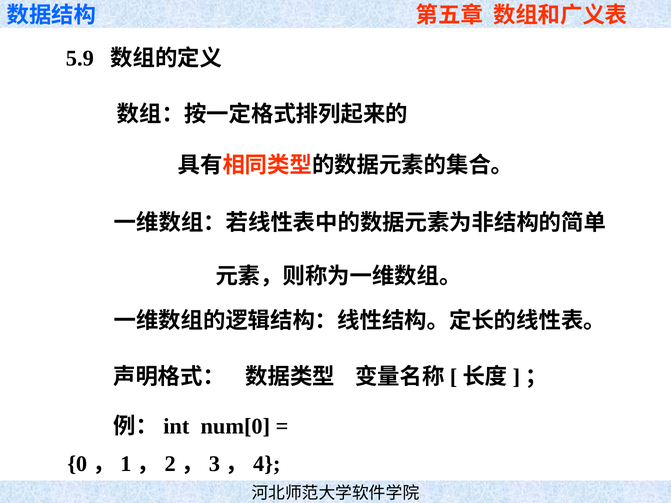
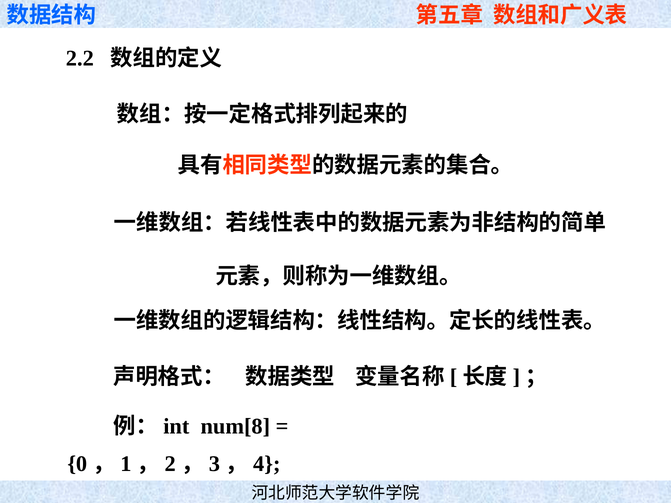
5.9: 5.9 -> 2.2
num[0: num[0 -> num[8
